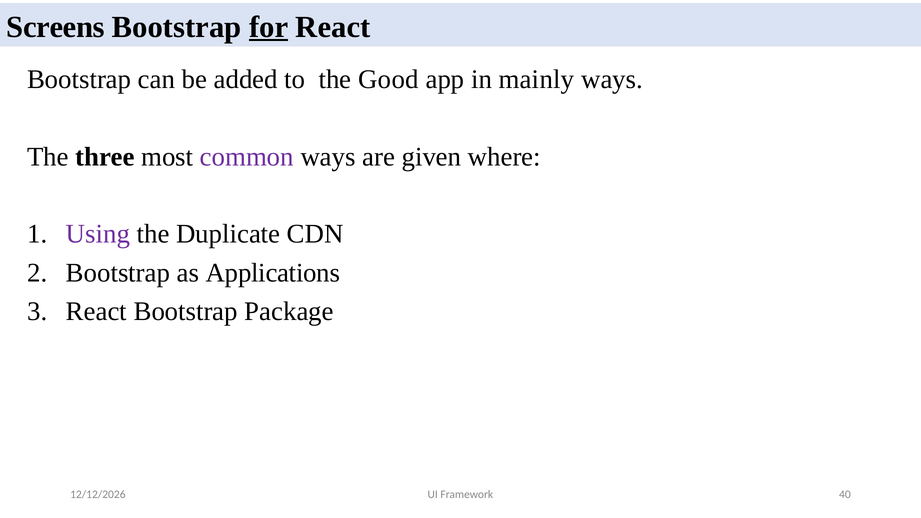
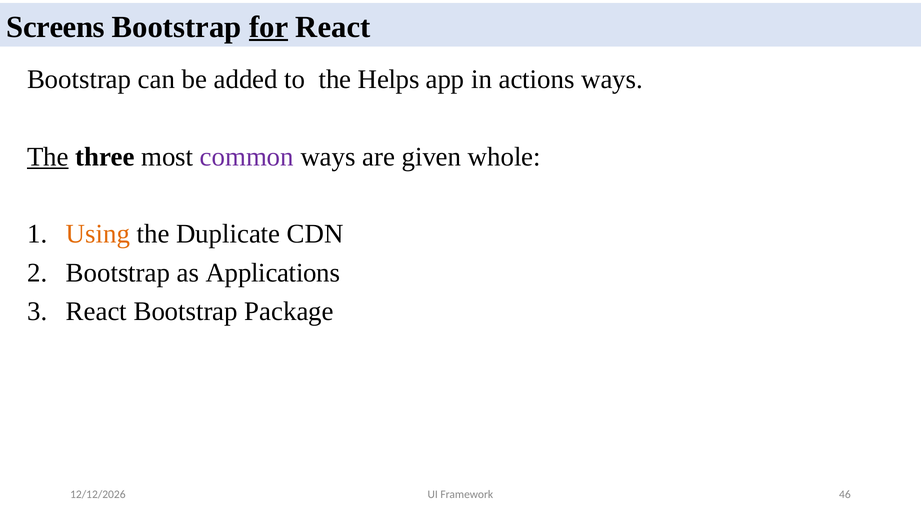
Good: Good -> Helps
mainly: mainly -> actions
The at (48, 157) underline: none -> present
where: where -> whole
Using colour: purple -> orange
40: 40 -> 46
